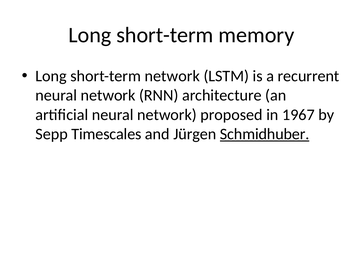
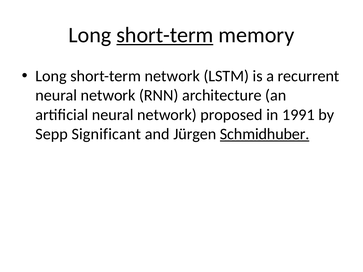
short-term at (165, 35) underline: none -> present
1967: 1967 -> 1991
Timescales: Timescales -> Significant
